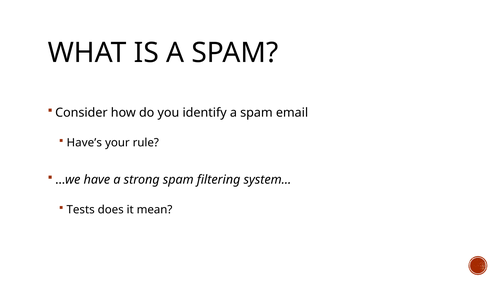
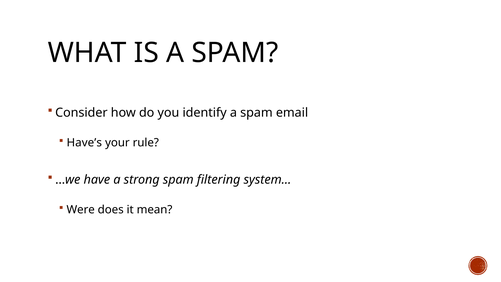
Tests: Tests -> Were
